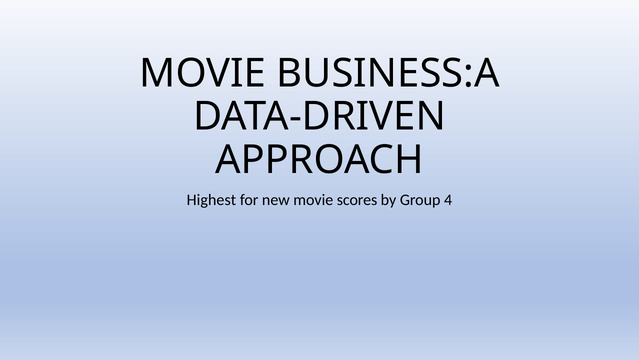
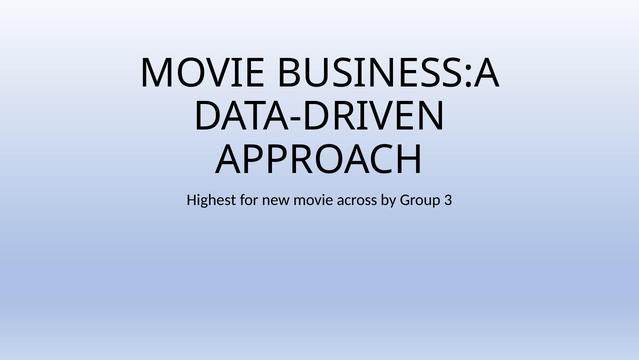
scores: scores -> across
4: 4 -> 3
